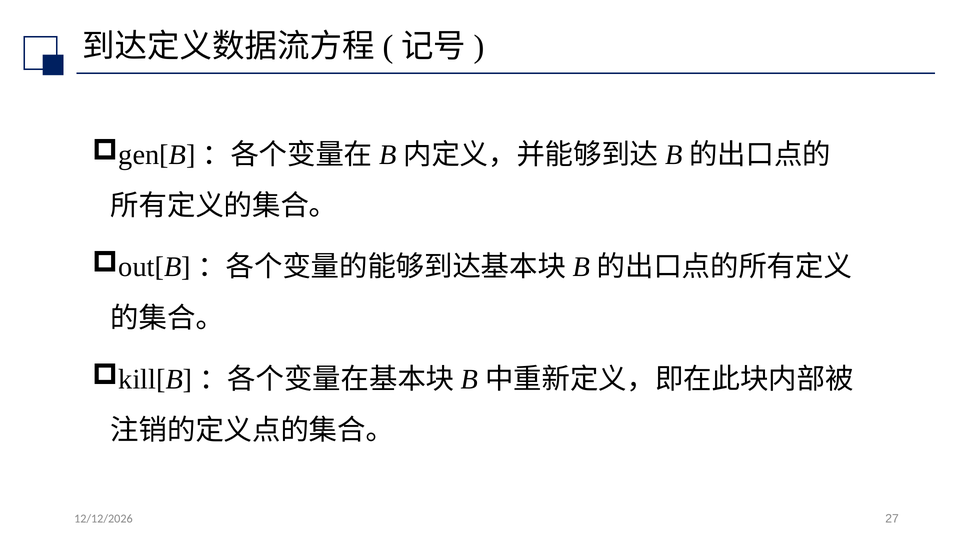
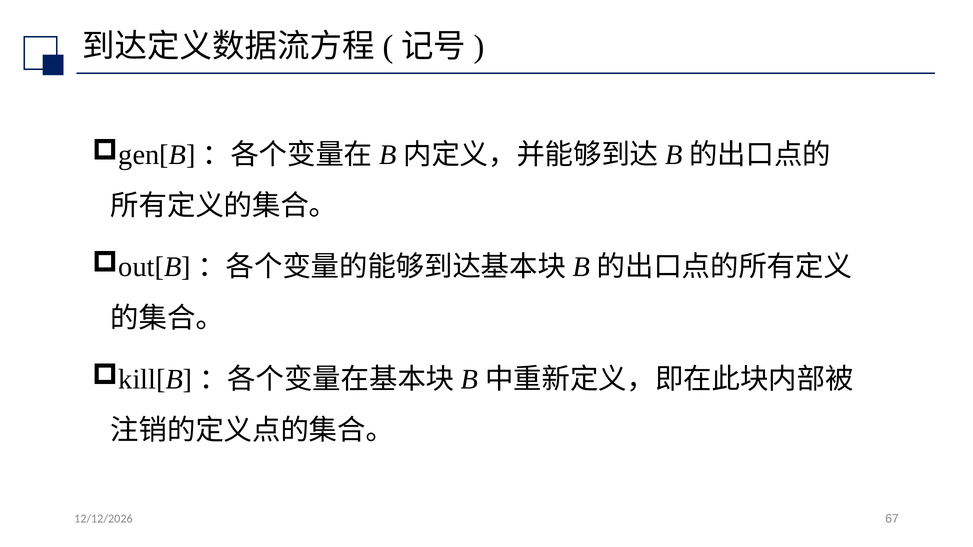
27: 27 -> 67
